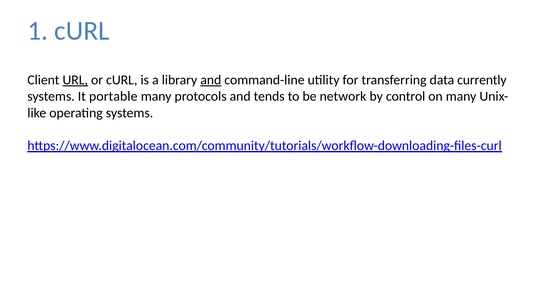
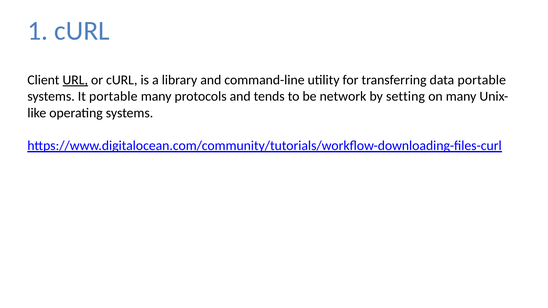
and at (211, 80) underline: present -> none
data currently: currently -> portable
control: control -> setting
